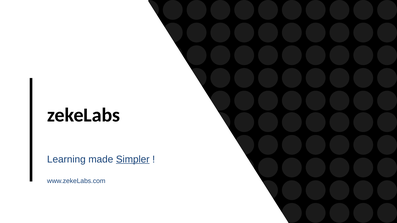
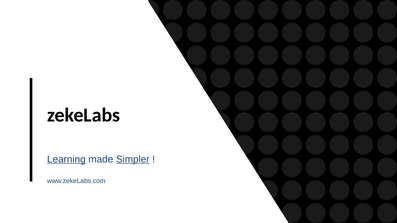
Learning underline: none -> present
